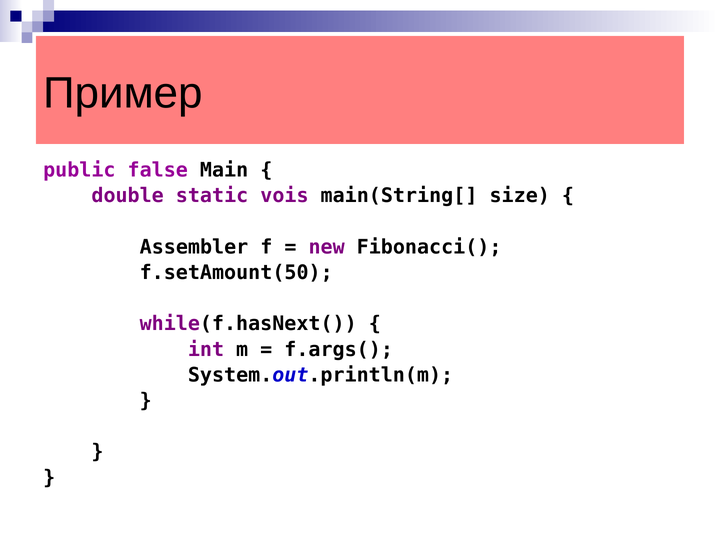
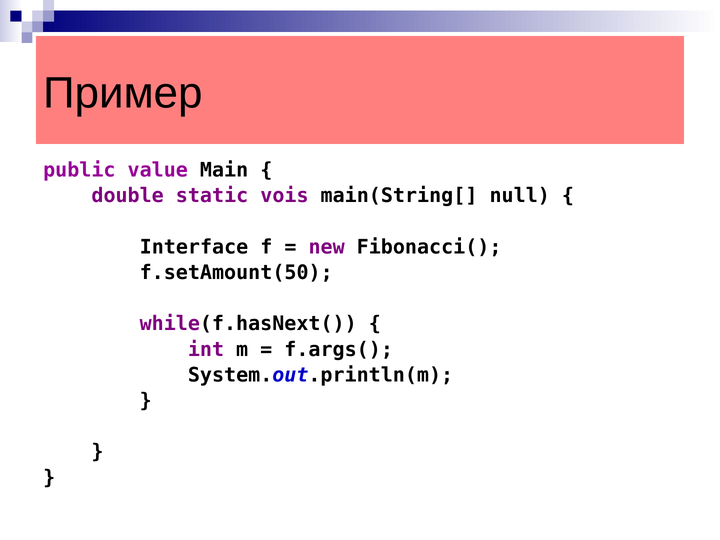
false: false -> value
size: size -> null
Assembler: Assembler -> Interface
